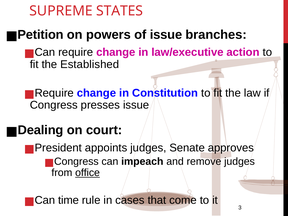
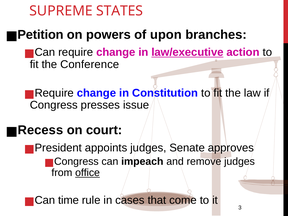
of issue: issue -> upon
law/executive underline: none -> present
Established: Established -> Conference
Dealing: Dealing -> Recess
